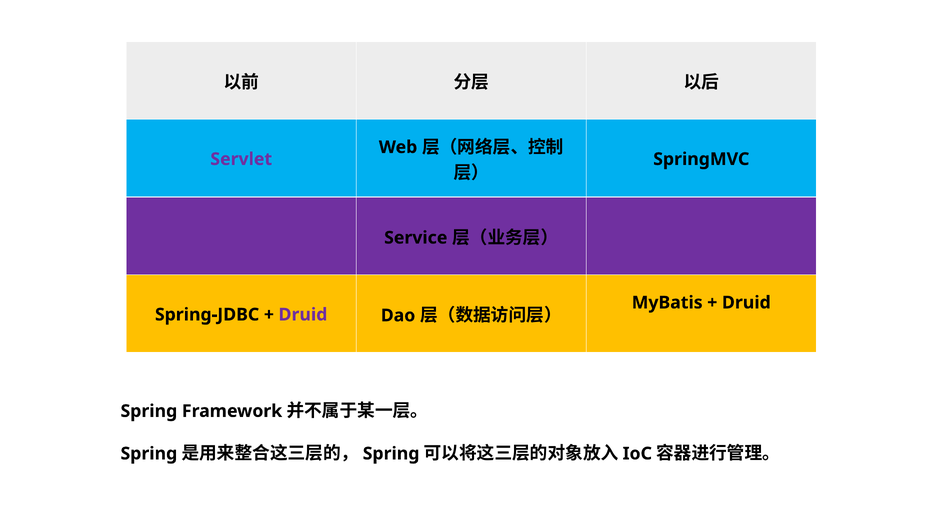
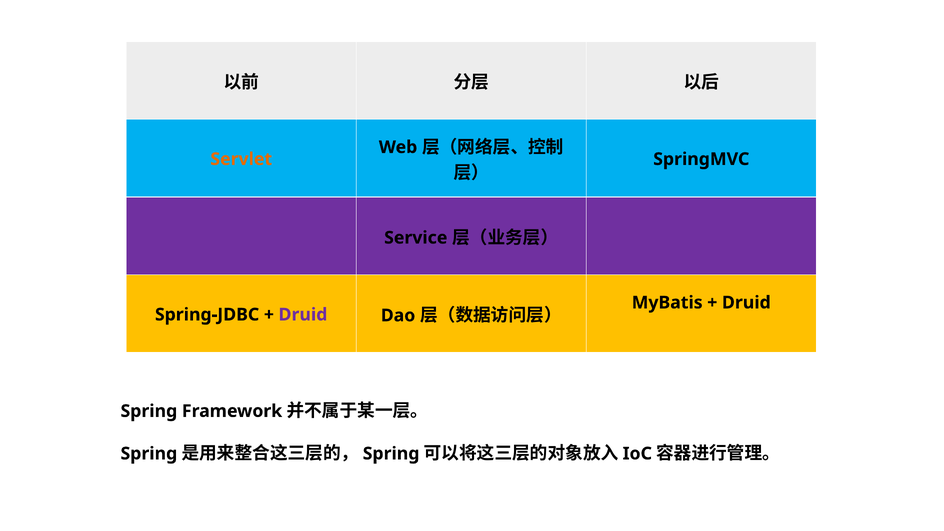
Servlet colour: purple -> orange
